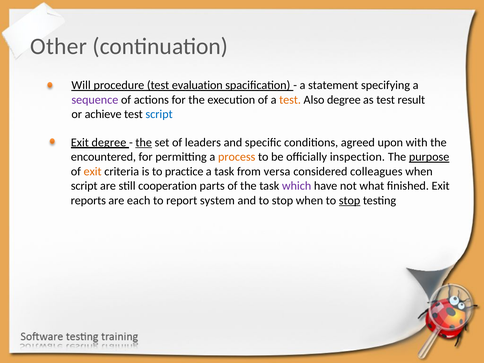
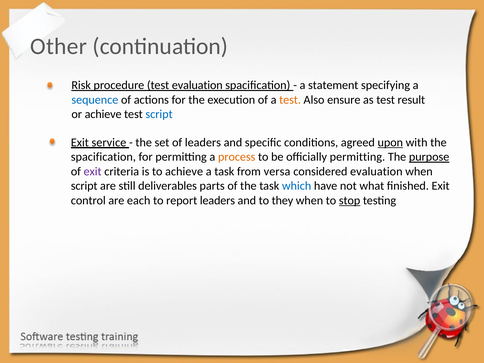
Will: Will -> Risk
sequence colour: purple -> blue
Also degree: degree -> ensure
Exit degree: degree -> service
the at (144, 142) underline: present -> none
upon underline: none -> present
encountered at (103, 157): encountered -> spacification
officially inspection: inspection -> permitting
exit at (93, 171) colour: orange -> purple
to practice: practice -> achieve
considered colleagues: colleagues -> evaluation
cooperation: cooperation -> deliverables
which colour: purple -> blue
reports: reports -> control
report system: system -> leaders
and to stop: stop -> they
